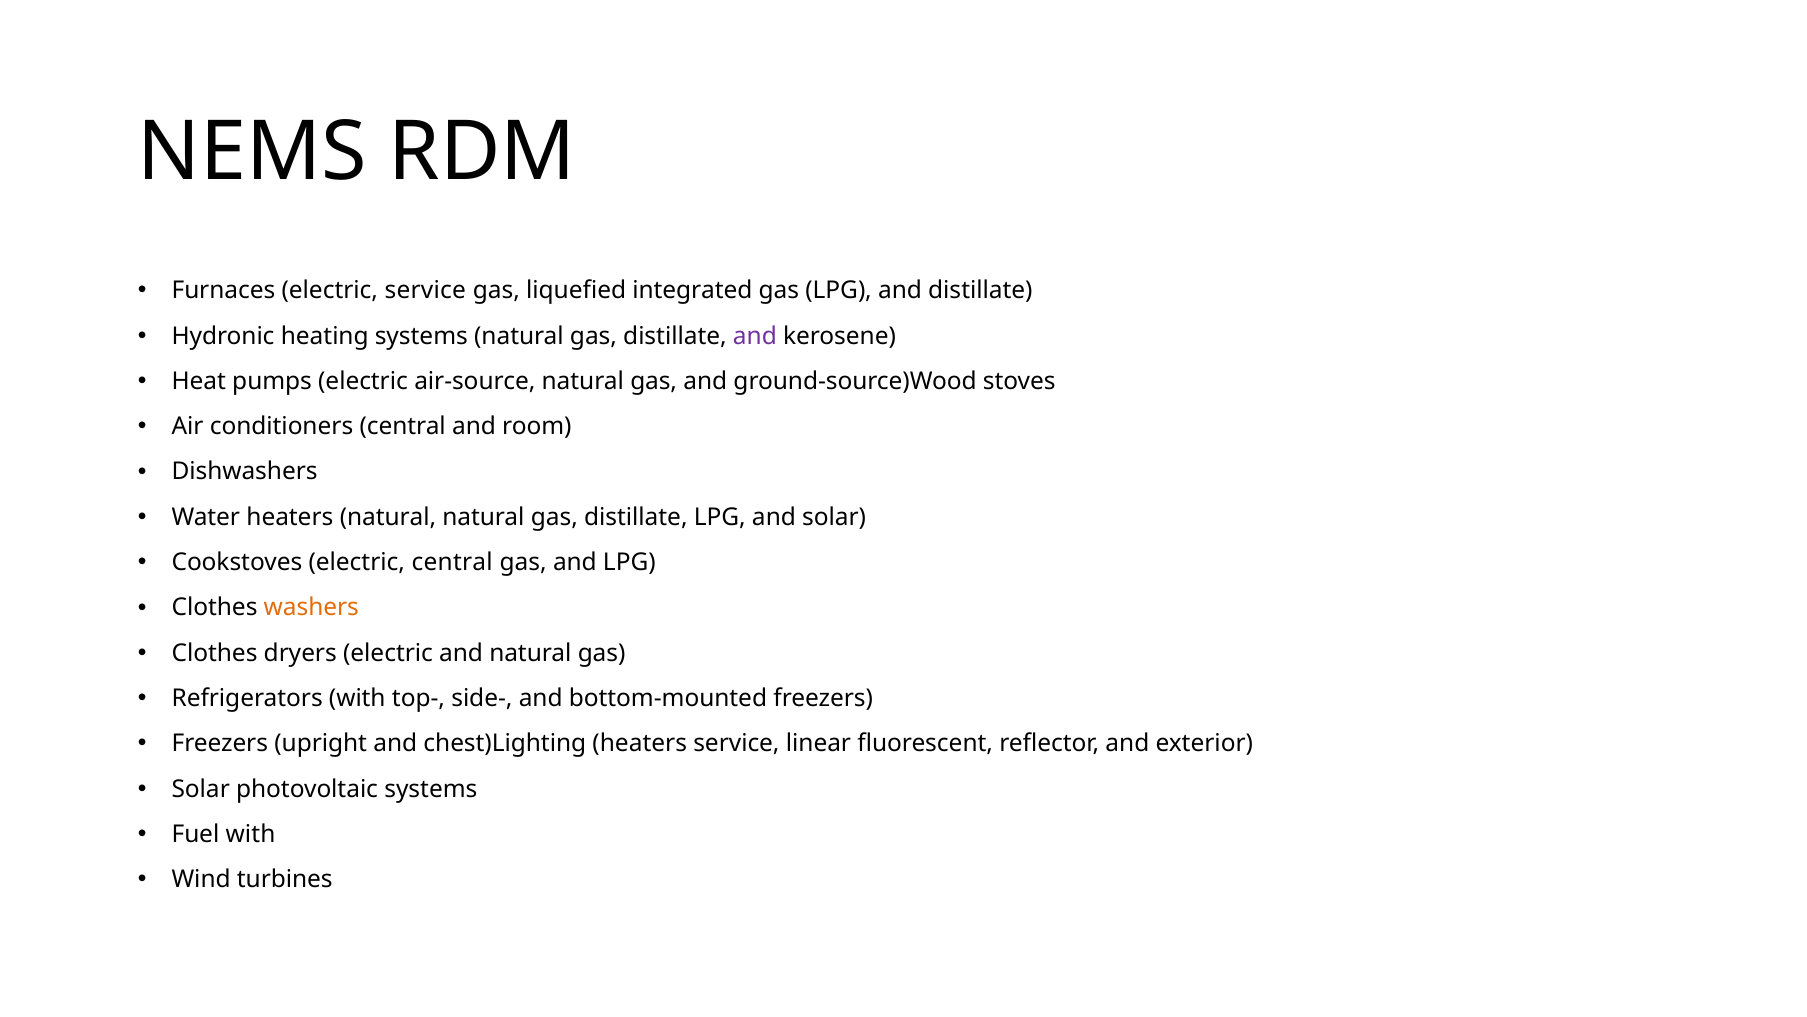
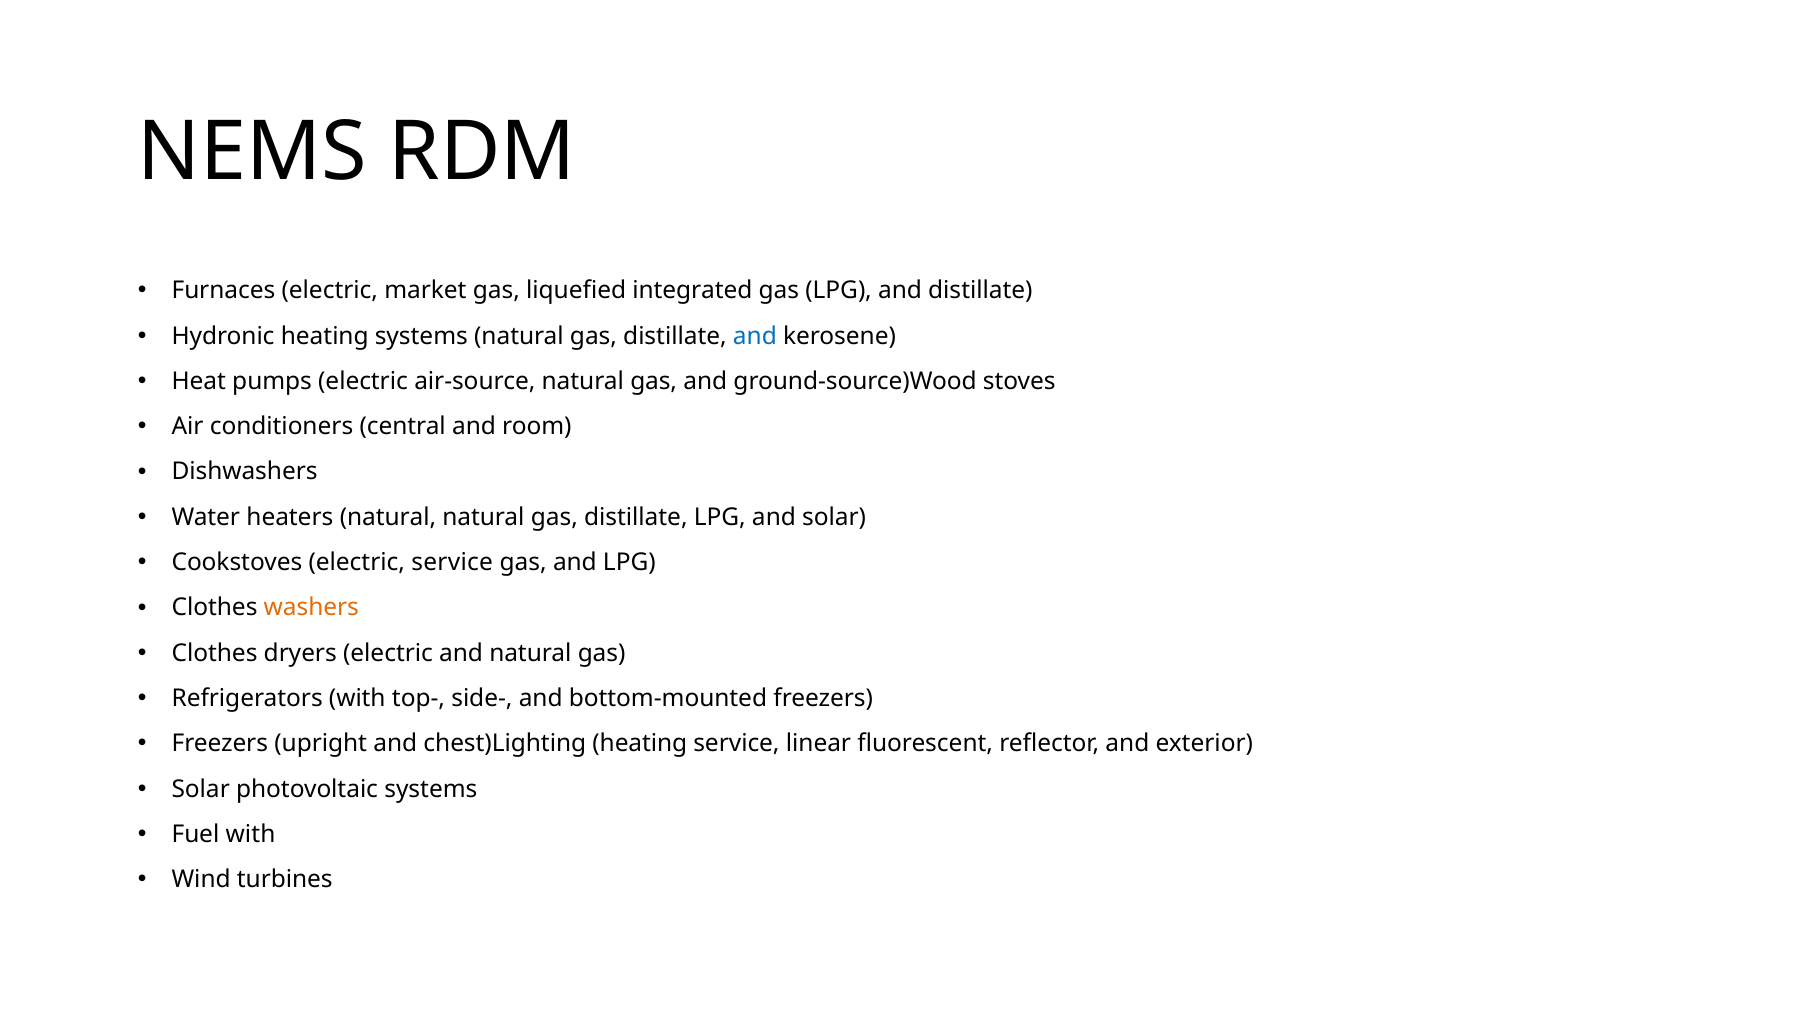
electric service: service -> market
and at (755, 336) colour: purple -> blue
electric central: central -> service
chest)Lighting heaters: heaters -> heating
